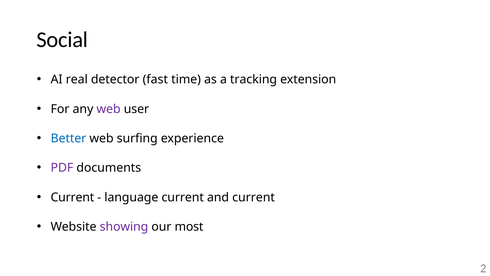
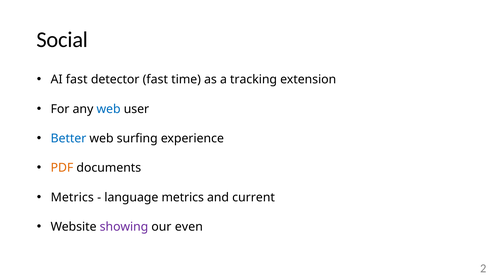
AI real: real -> fast
web at (109, 109) colour: purple -> blue
PDF colour: purple -> orange
Current at (72, 197): Current -> Metrics
language current: current -> metrics
most: most -> even
